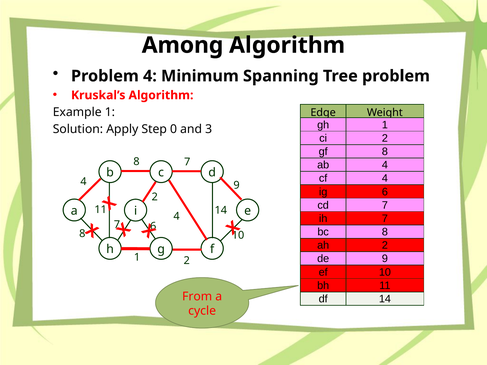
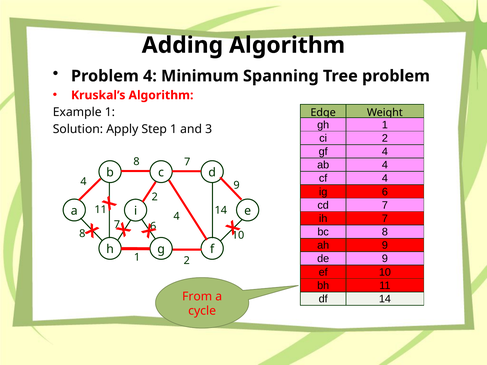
Among: Among -> Adding
Step 0: 0 -> 1
gf 8: 8 -> 4
ah 2: 2 -> 9
